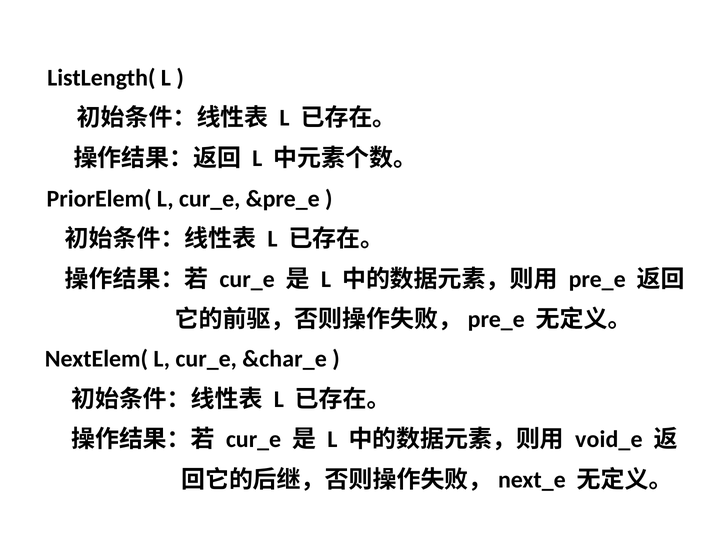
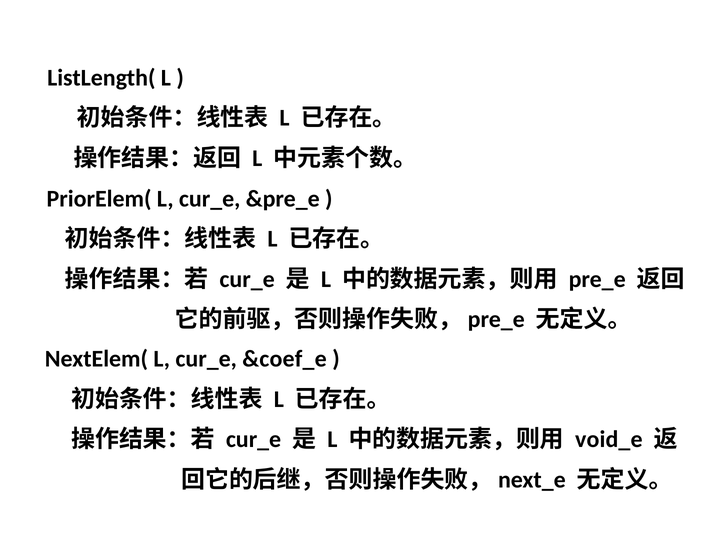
&char_e: &char_e -> &coef_e
